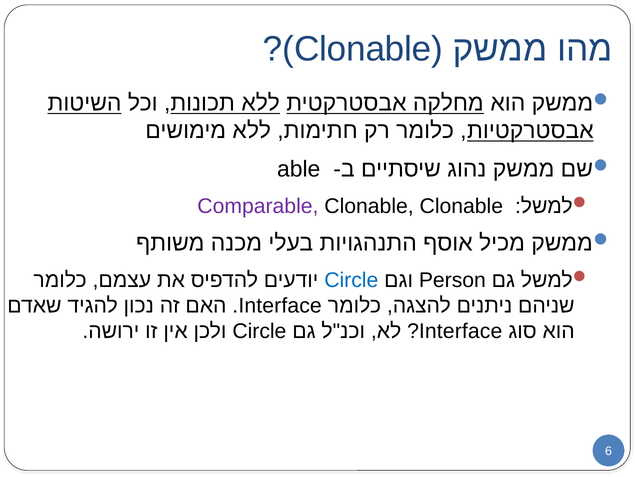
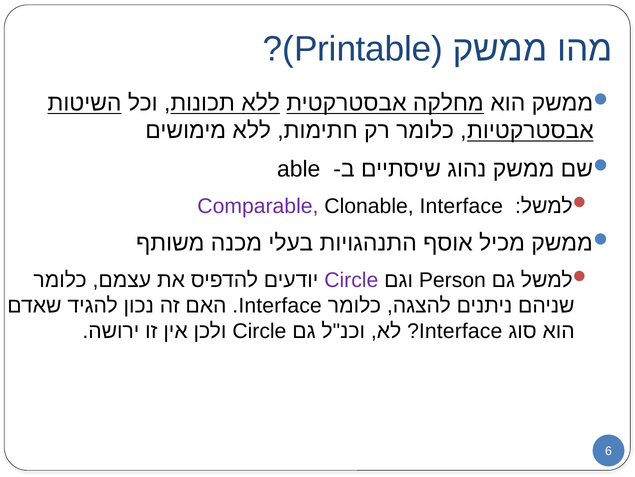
Clonable at (363, 49): Clonable -> Printable
Clonable Clonable: Clonable -> Interface
Circle at (351, 280) colour: blue -> purple
